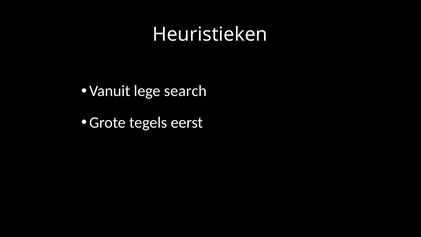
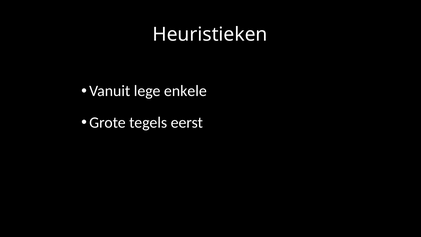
search: search -> enkele
